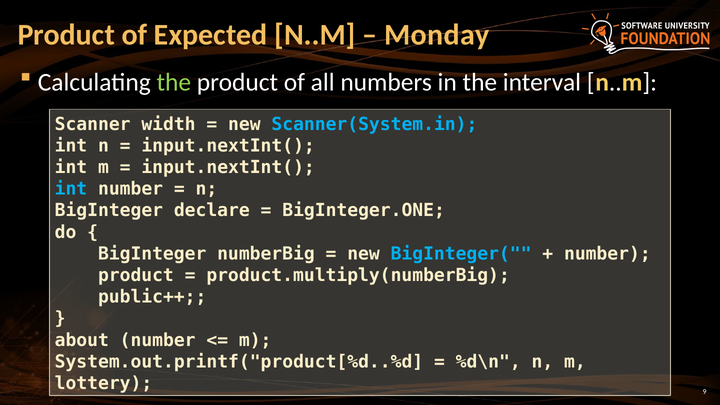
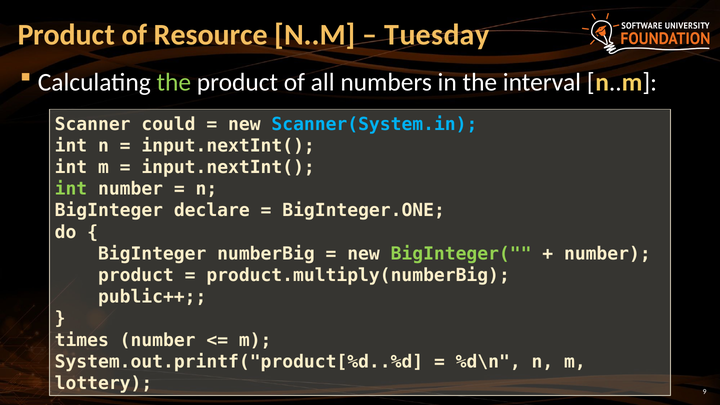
Expected: Expected -> Resource
Monday: Monday -> Tuesday
width: width -> could
int at (71, 189) colour: light blue -> light green
BigInteger( colour: light blue -> light green
about: about -> times
